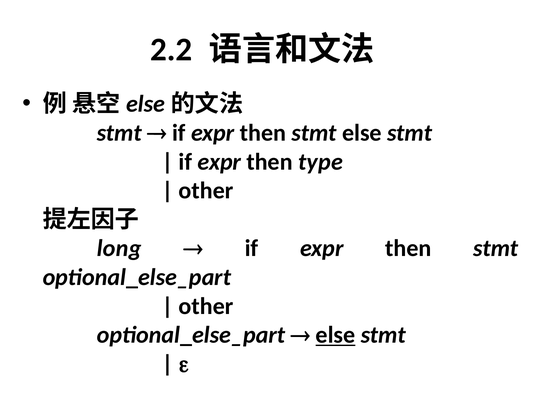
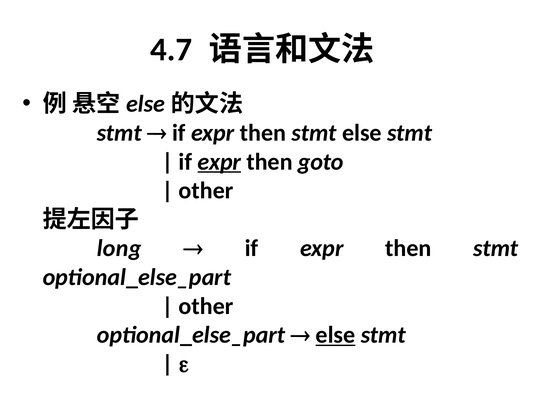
2.2: 2.2 -> 4.7
expr at (219, 162) underline: none -> present
type: type -> goto
